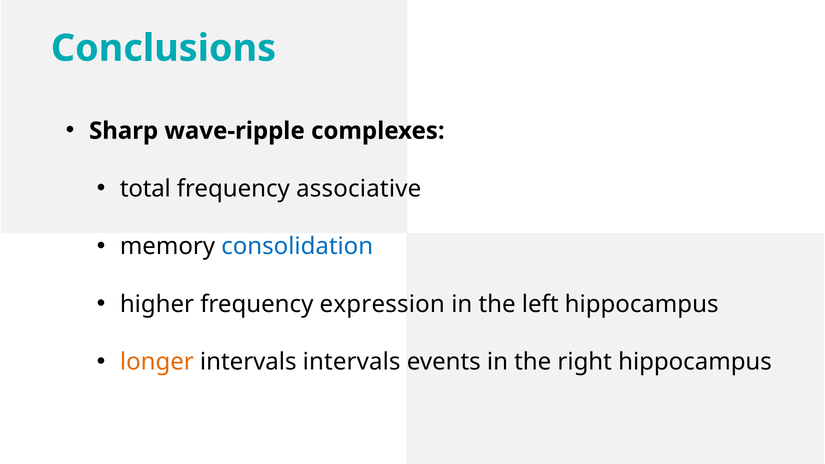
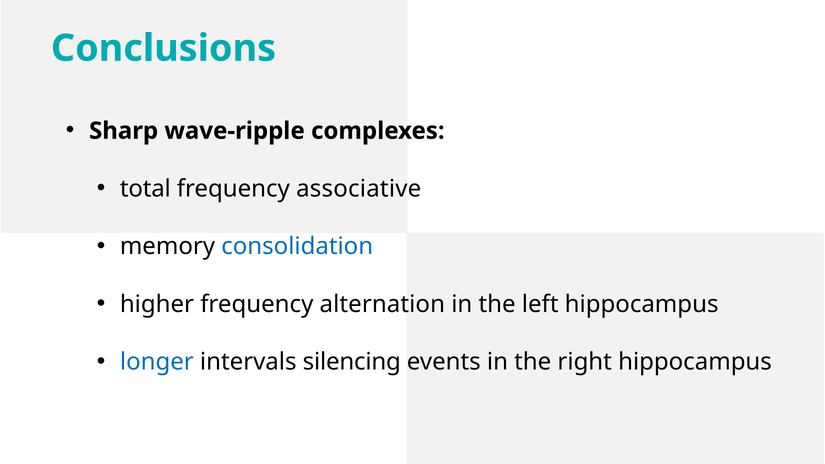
expression: expression -> alternation
longer colour: orange -> blue
intervals intervals: intervals -> silencing
